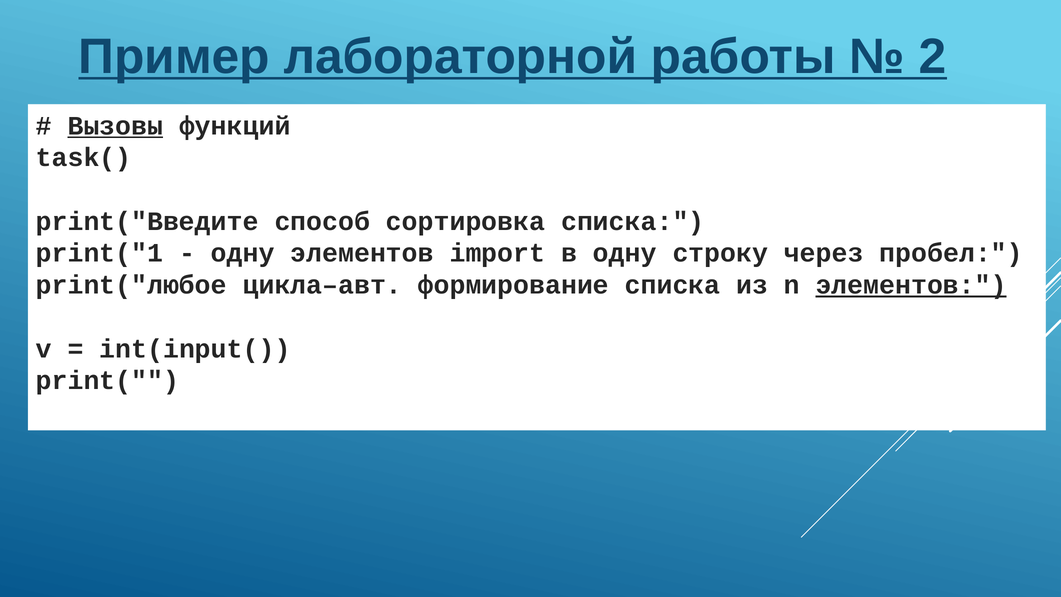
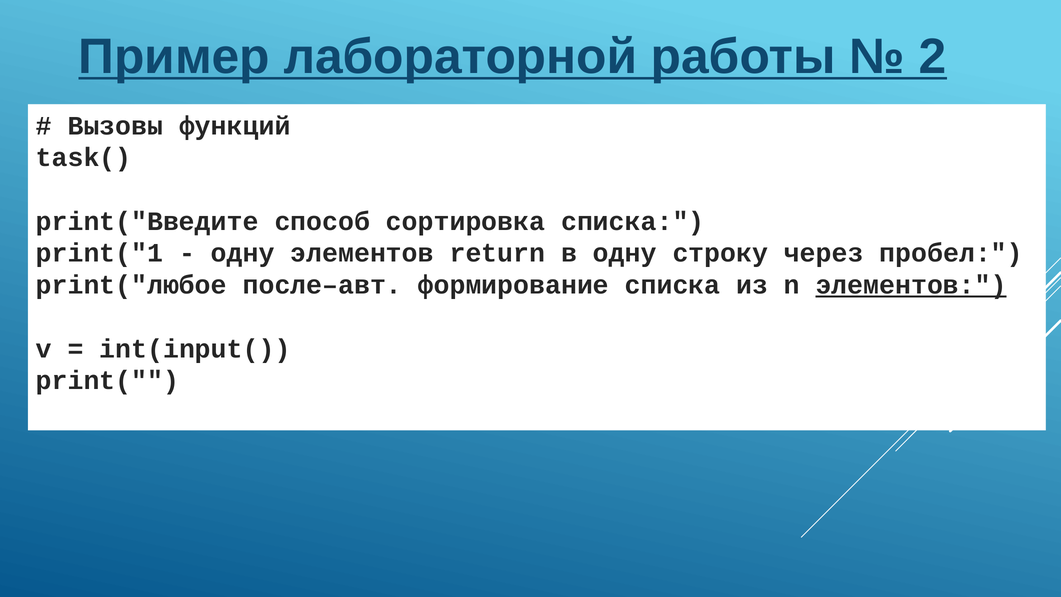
Вызовы underline: present -> none
import: import -> return
цикла–авт: цикла–авт -> после–авт
